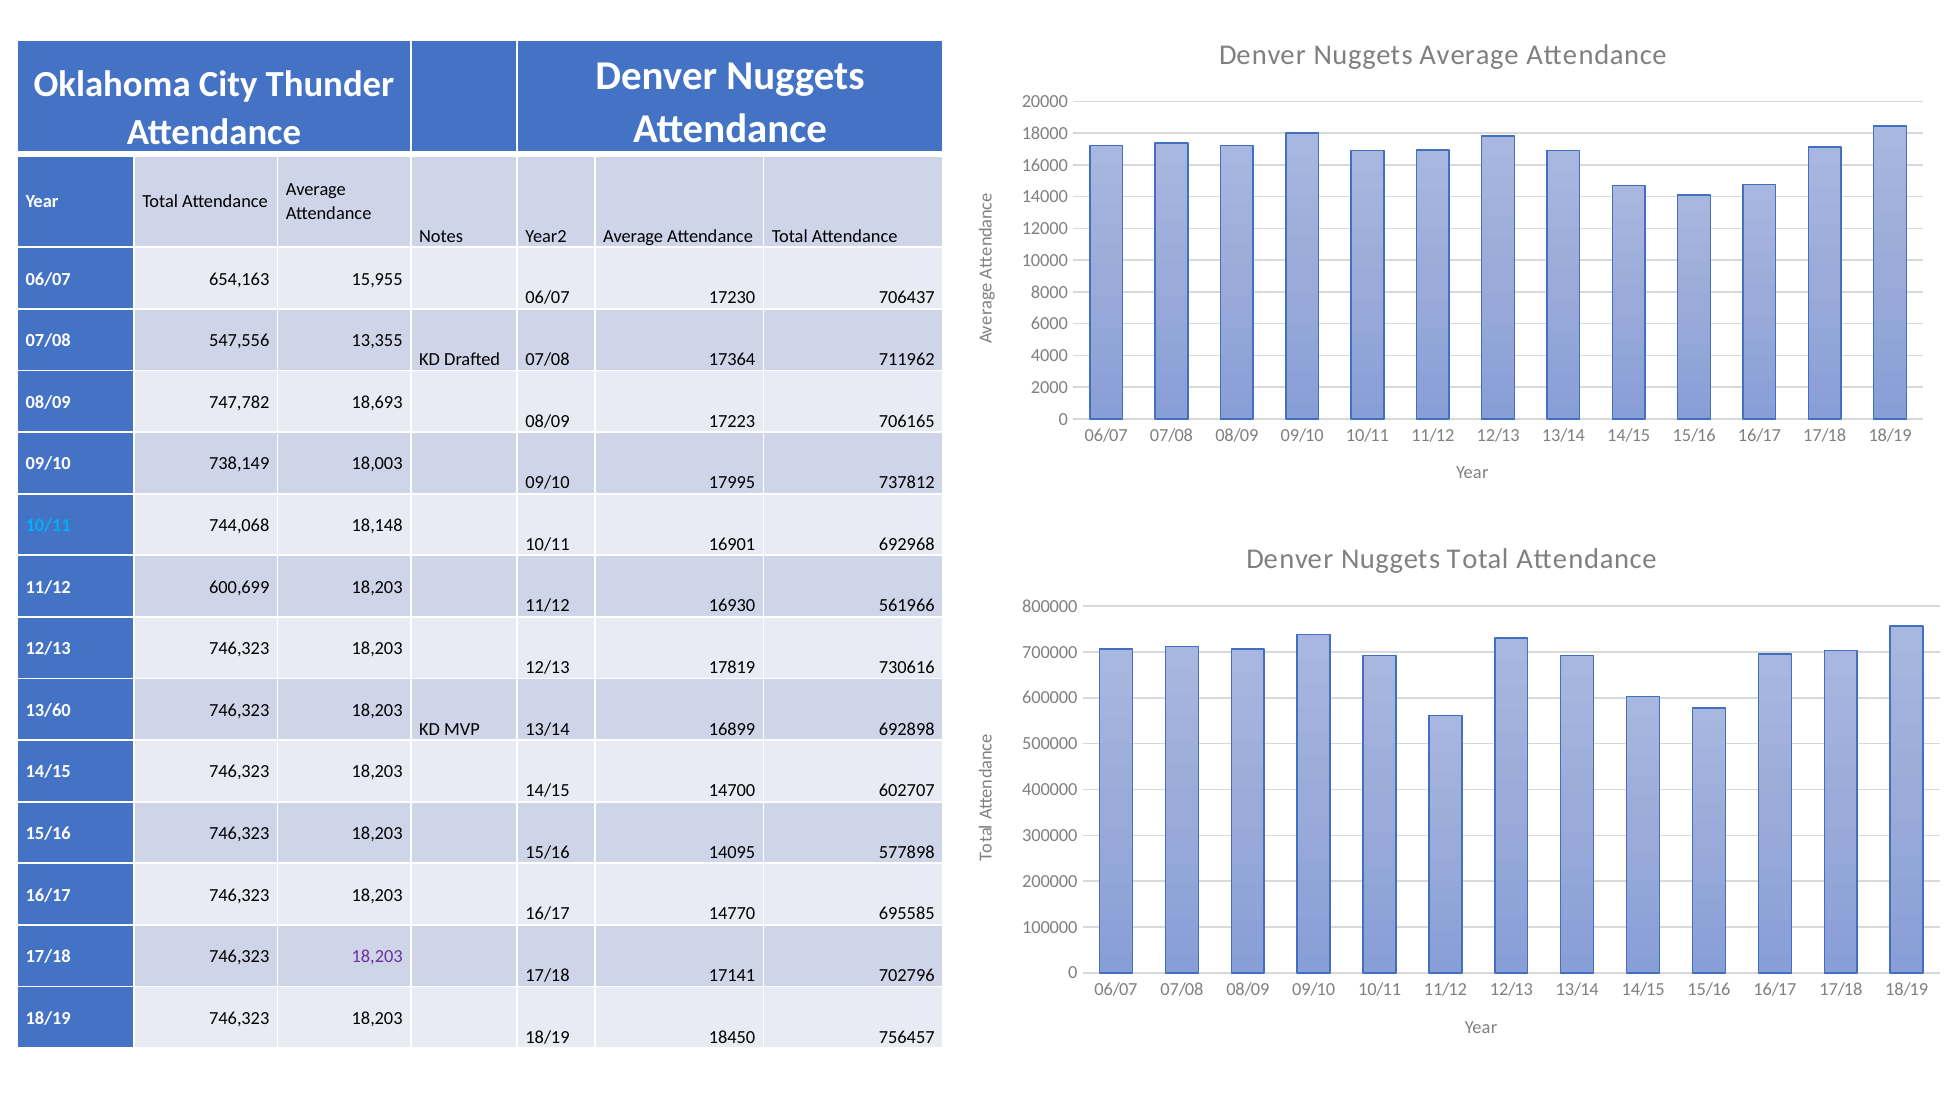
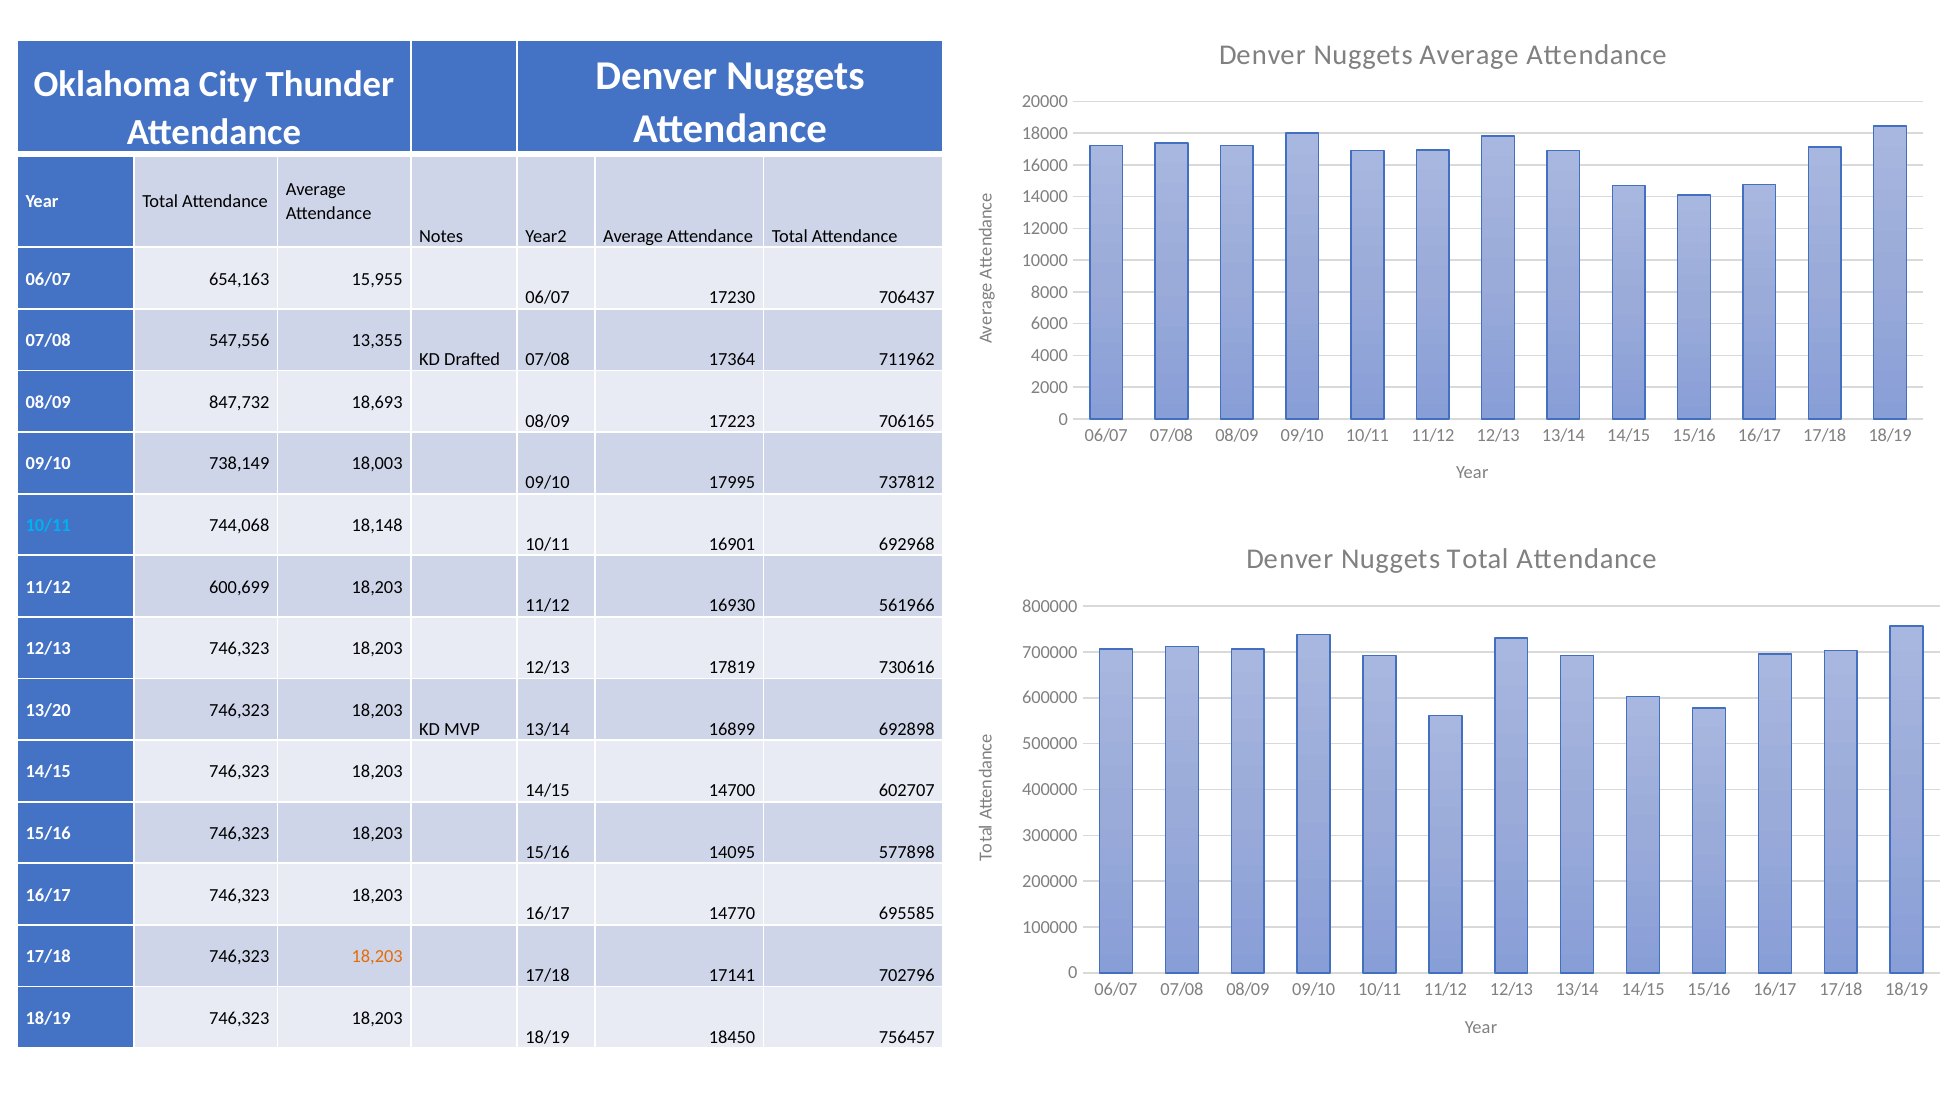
747,782: 747,782 -> 847,732
13/60: 13/60 -> 13/20
18,203 at (377, 956) colour: purple -> orange
